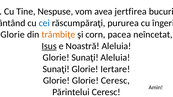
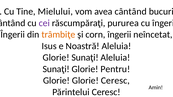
Nespuse: Nespuse -> Mielului
avea jertfirea: jertfirea -> cântând
cei colour: blue -> purple
Glorie at (13, 35): Glorie -> Îngerii
corn pacea: pacea -> îngerii
Isus underline: present -> none
Iertare: Iertare -> Pentru
